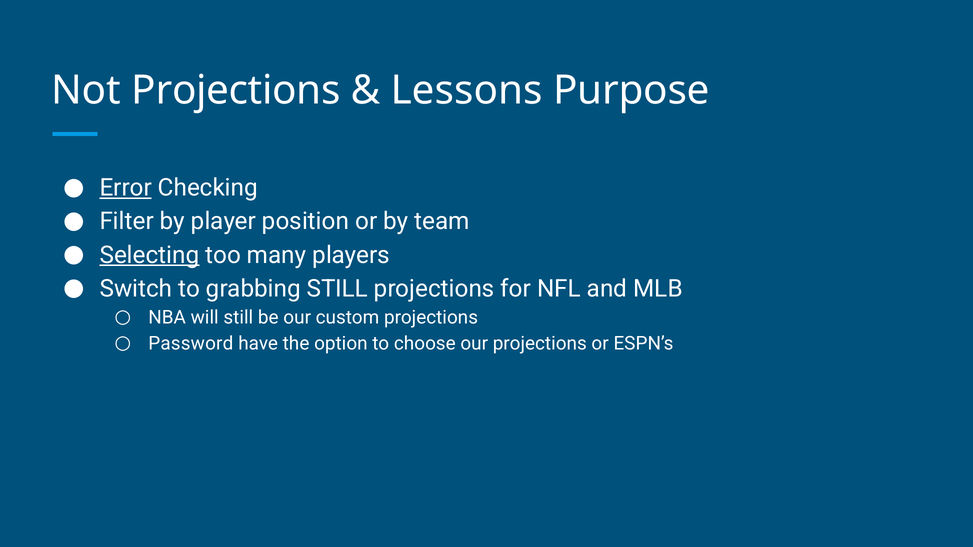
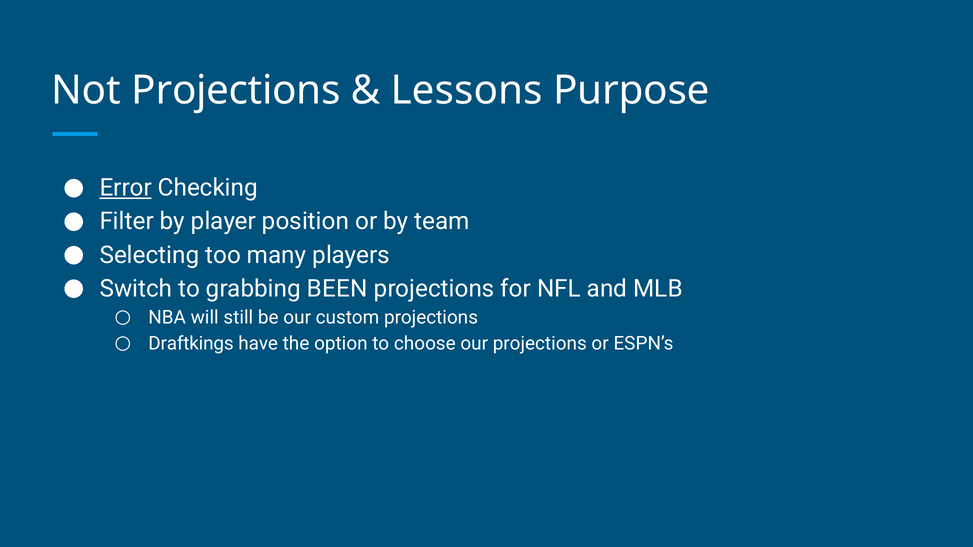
Selecting underline: present -> none
grabbing STILL: STILL -> BEEN
Password: Password -> Draftkings
